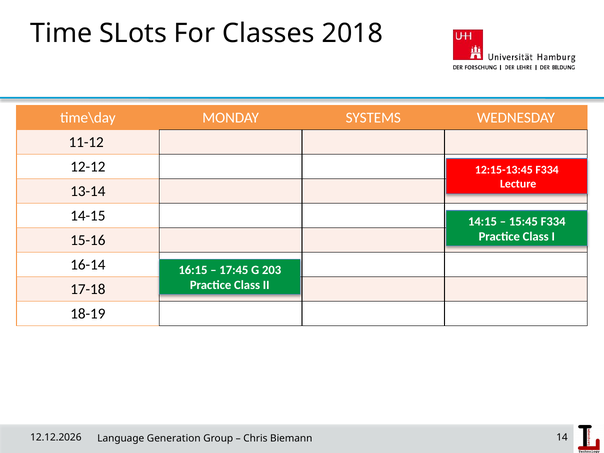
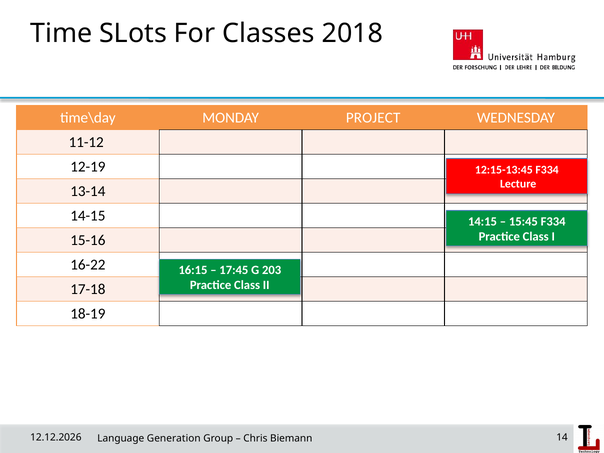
SYSTEMS: SYSTEMS -> PROJECT
12-12: 12-12 -> 12-19
16-14: 16-14 -> 16-22
